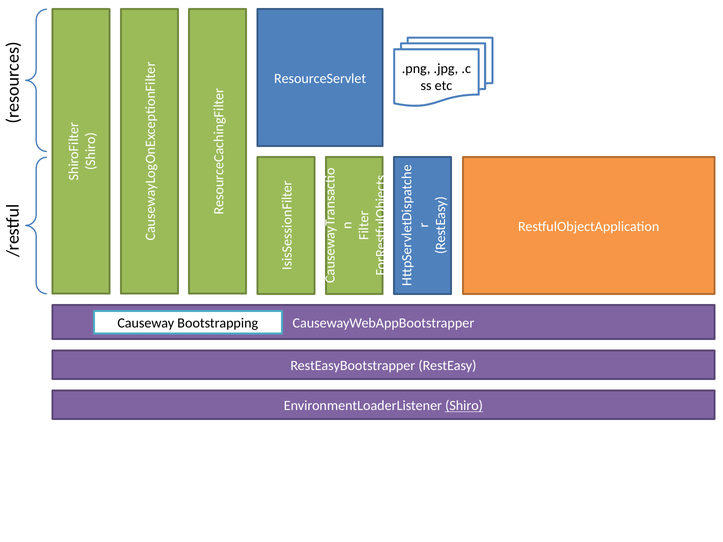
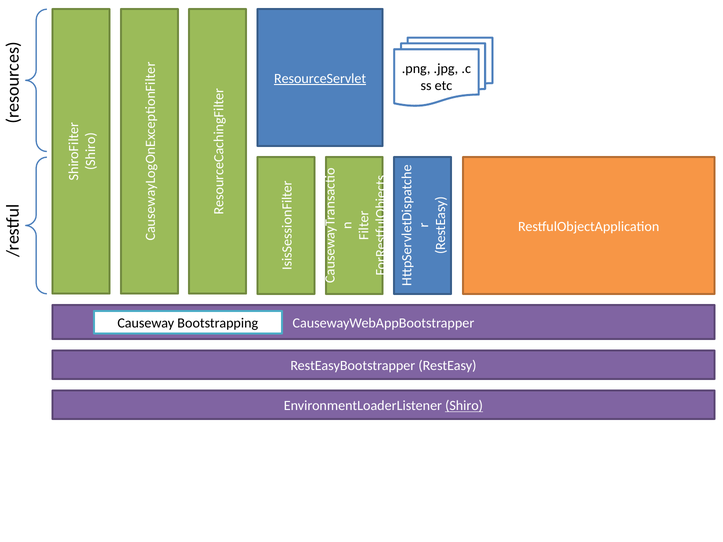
ResourceServlet underline: none -> present
